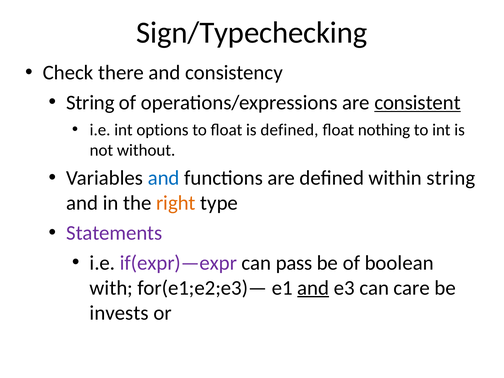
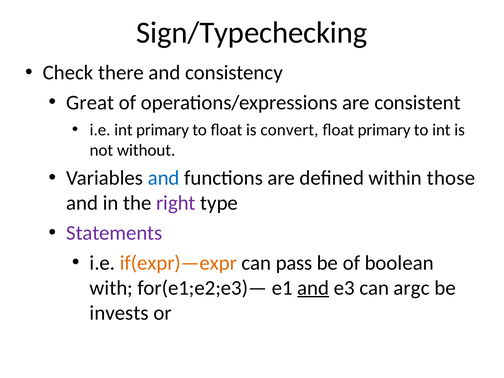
String at (90, 103): String -> Great
consistent underline: present -> none
int options: options -> primary
is defined: defined -> convert
float nothing: nothing -> primary
within string: string -> those
right colour: orange -> purple
if(expr)—expr colour: purple -> orange
care: care -> argc
